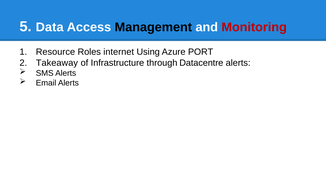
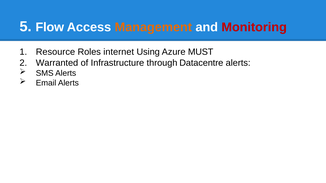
Data: Data -> Flow
Management colour: black -> orange
PORT: PORT -> MUST
Takeaway: Takeaway -> Warranted
